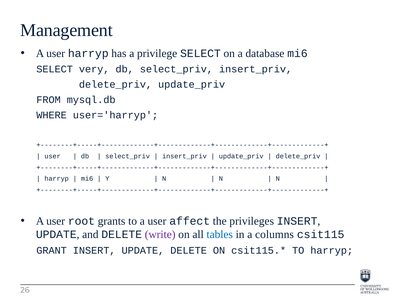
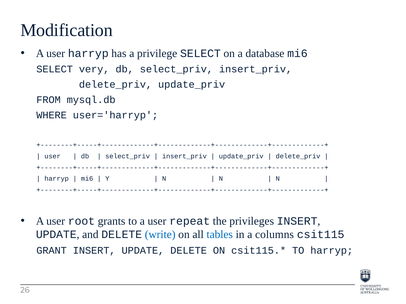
Management: Management -> Modification
affect: affect -> repeat
write colour: purple -> blue
